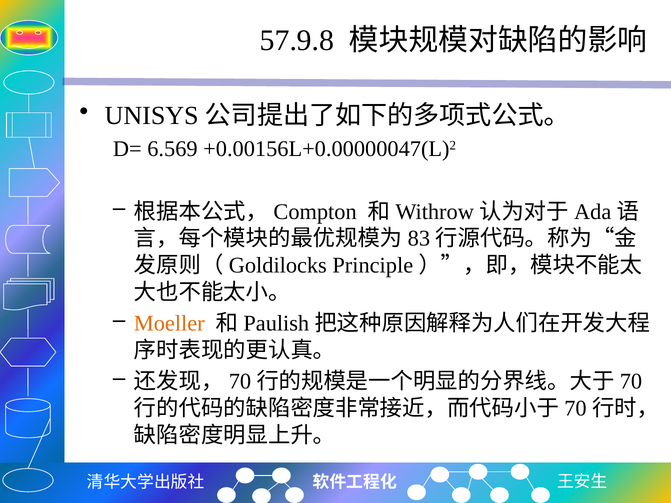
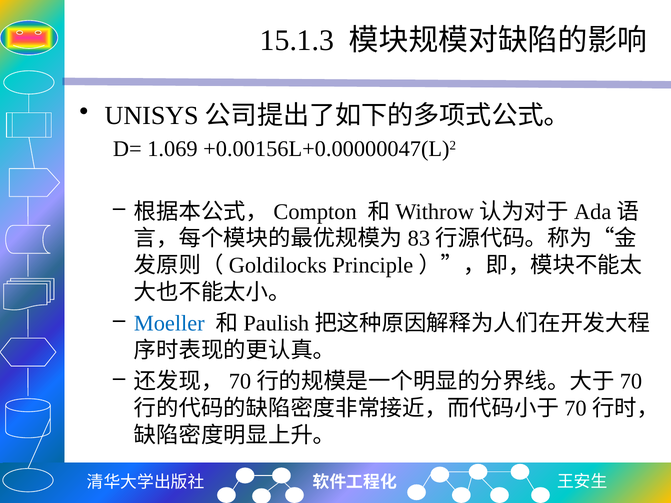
57.9.8: 57.9.8 -> 15.1.3
6.569: 6.569 -> 1.069
Moeller colour: orange -> blue
